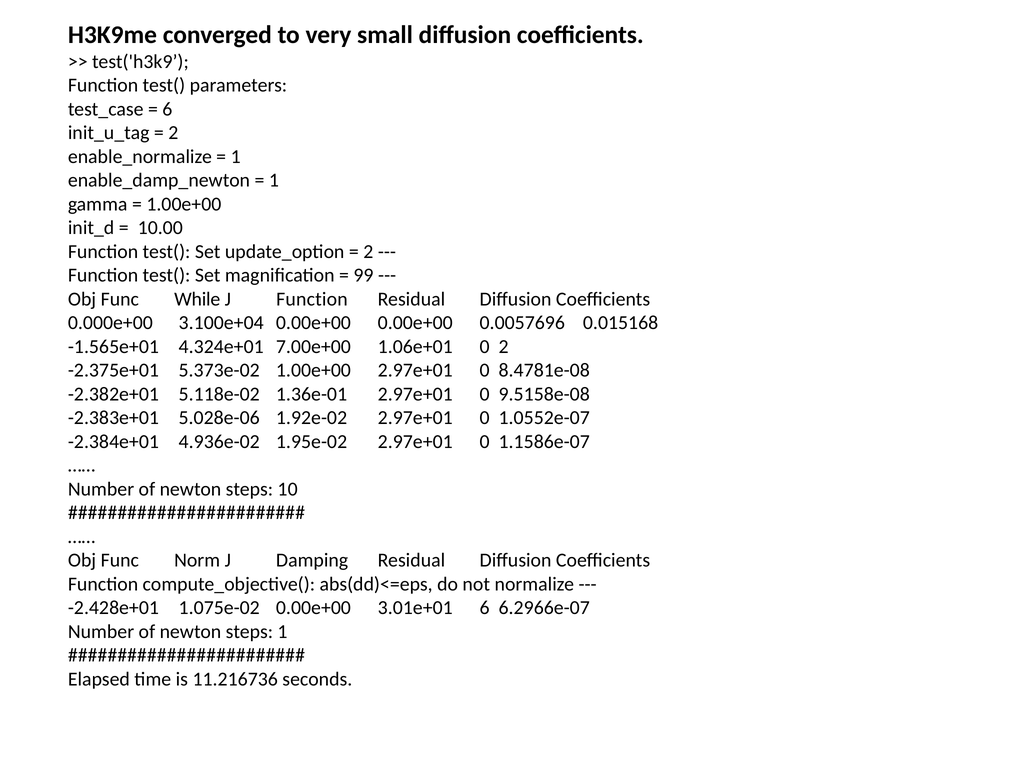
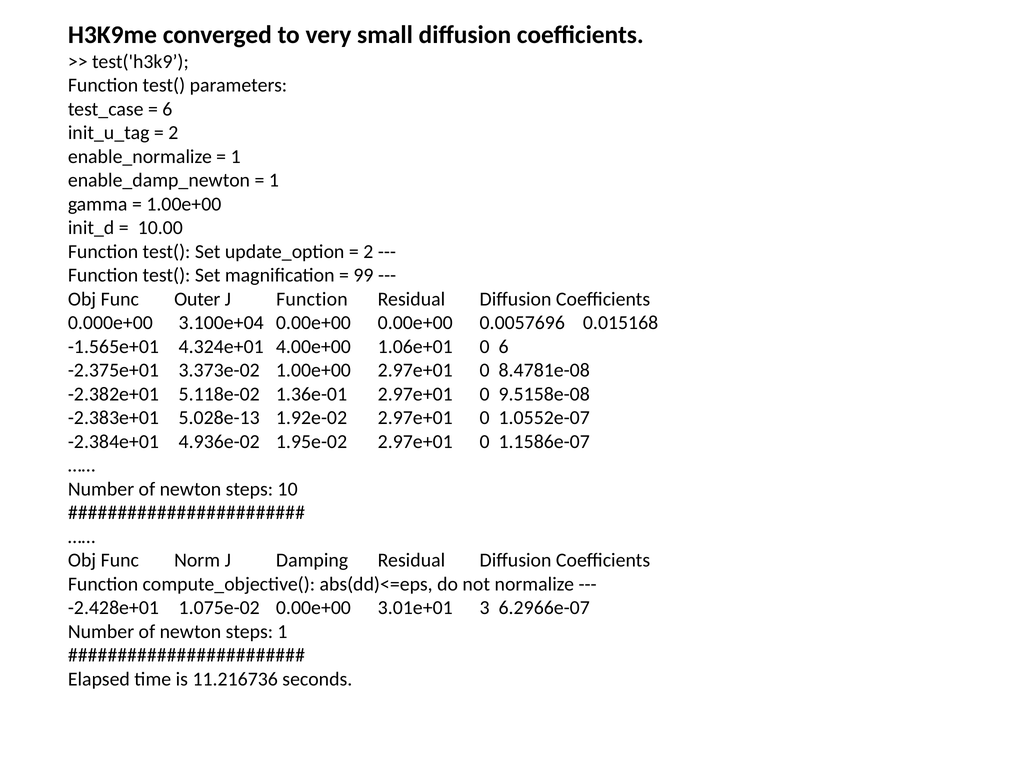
While: While -> Outer
7.00e+00: 7.00e+00 -> 4.00e+00
0 2: 2 -> 6
5.373e-02: 5.373e-02 -> 3.373e-02
5.028e-06: 5.028e-06 -> 5.028e-13
3.01e+01 6: 6 -> 3
